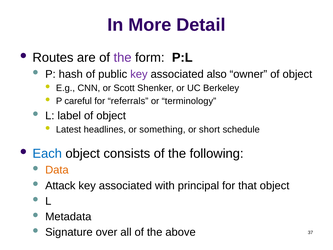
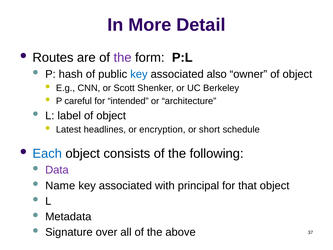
key at (139, 74) colour: purple -> blue
referrals: referrals -> intended
terminology: terminology -> architecture
something: something -> encryption
Data colour: orange -> purple
Attack: Attack -> Name
